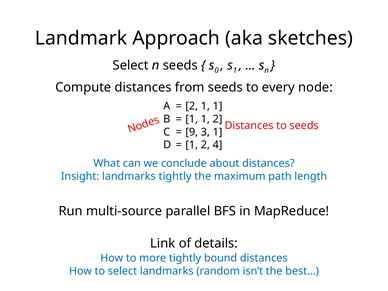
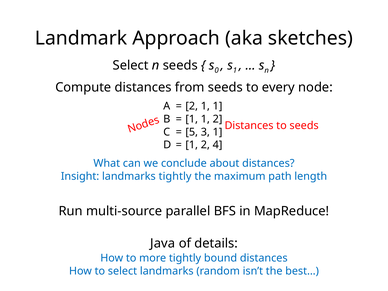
9: 9 -> 5
Link: Link -> Java
